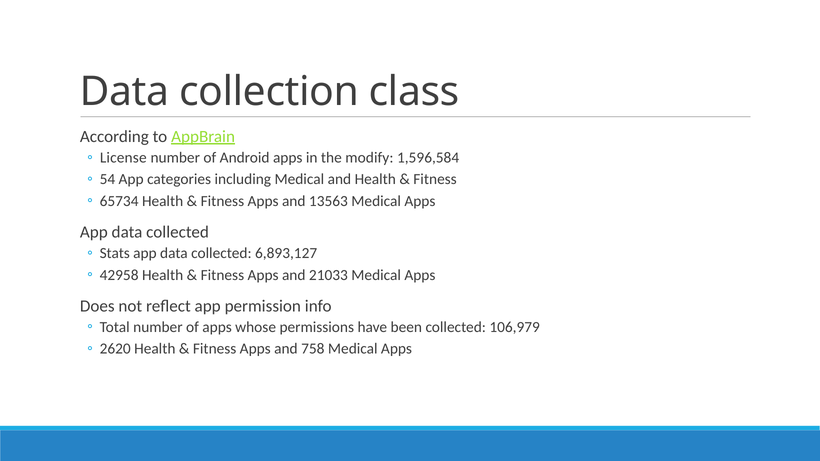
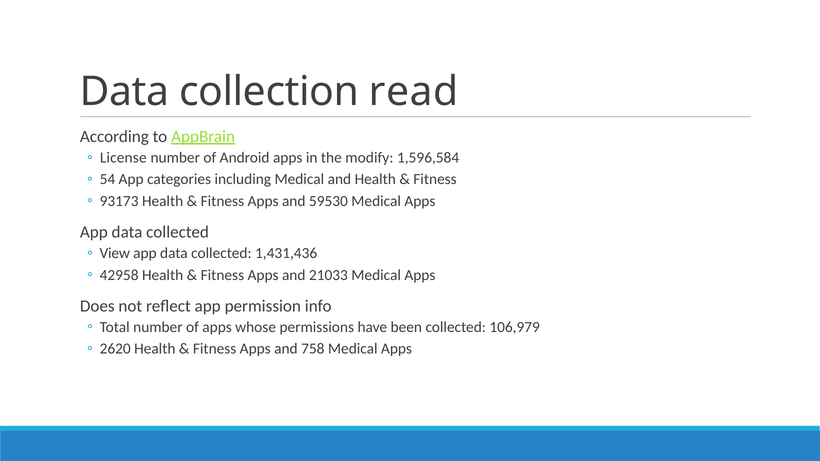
class: class -> read
65734: 65734 -> 93173
13563: 13563 -> 59530
Stats: Stats -> View
6,893,127: 6,893,127 -> 1,431,436
